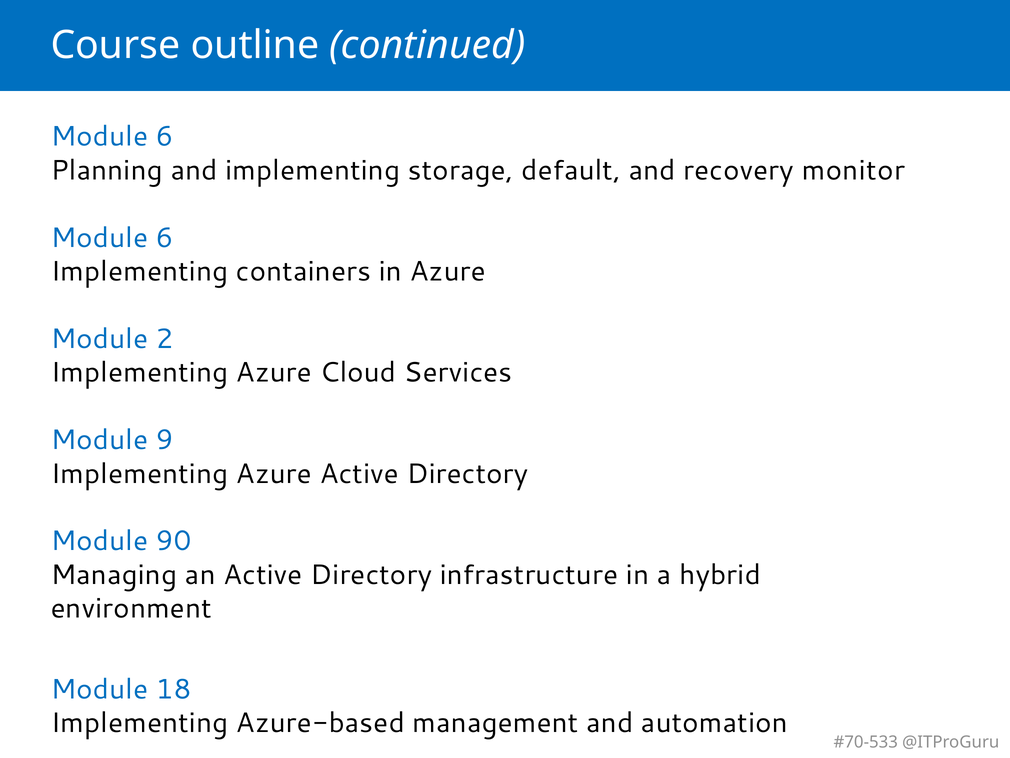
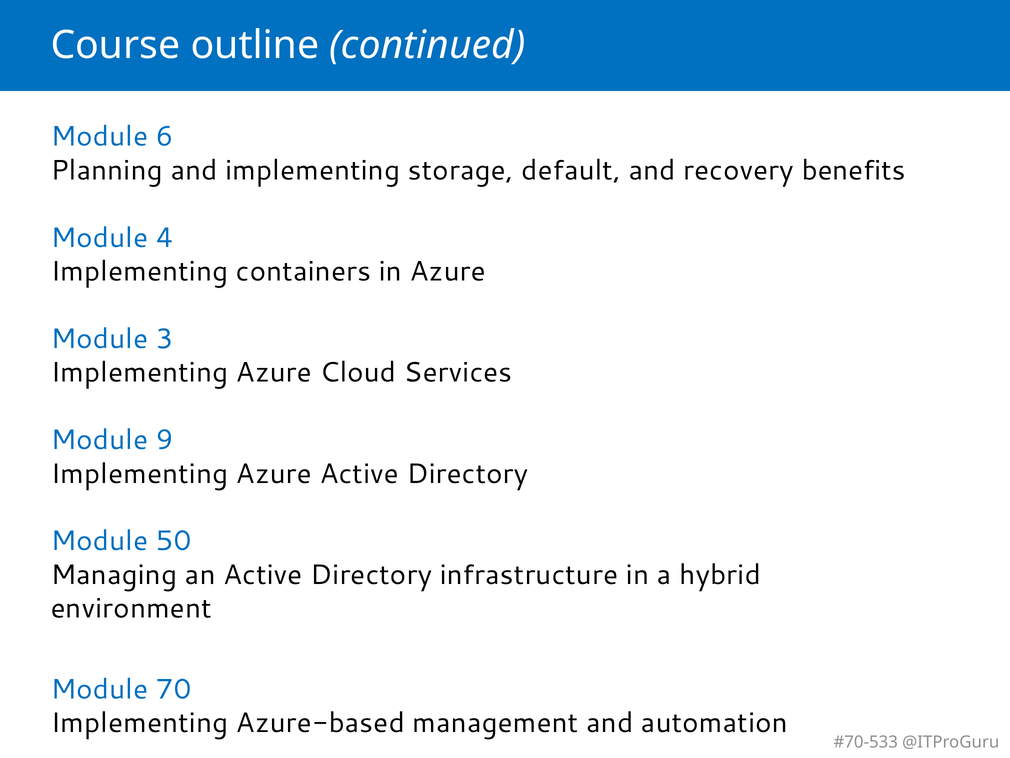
monitor: monitor -> benefits
6 at (165, 238): 6 -> 4
2: 2 -> 3
90: 90 -> 50
18: 18 -> 70
